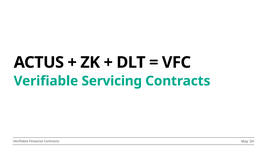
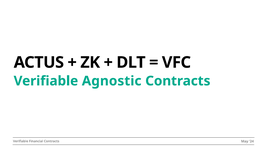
Servicing: Servicing -> Agnostic
